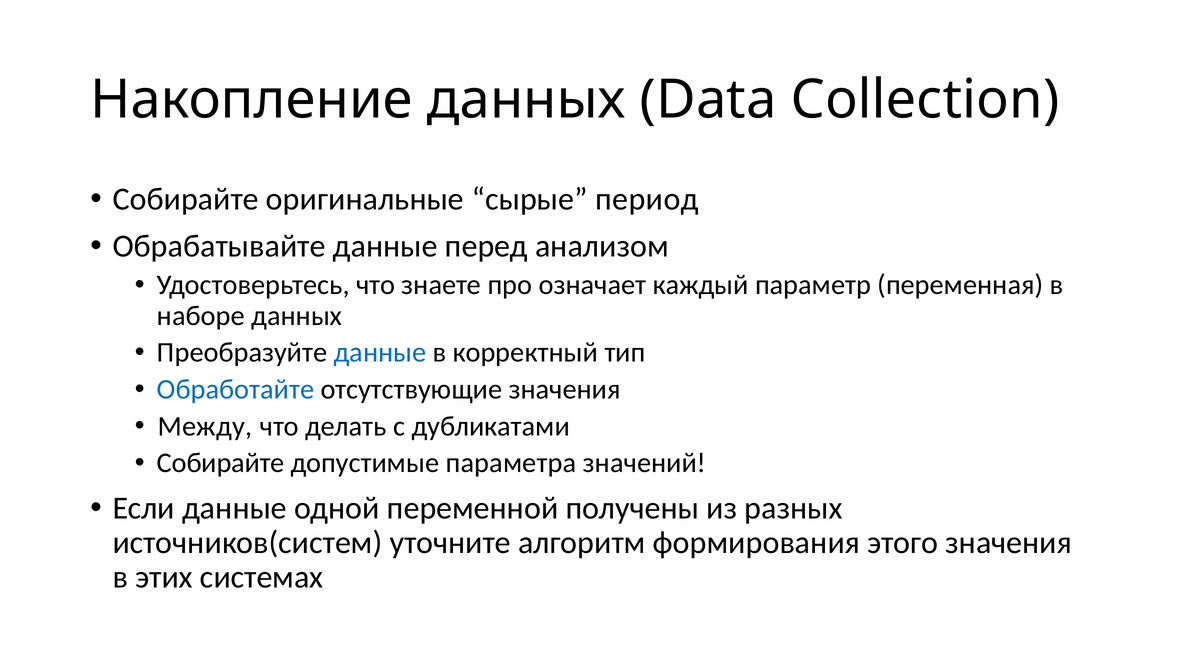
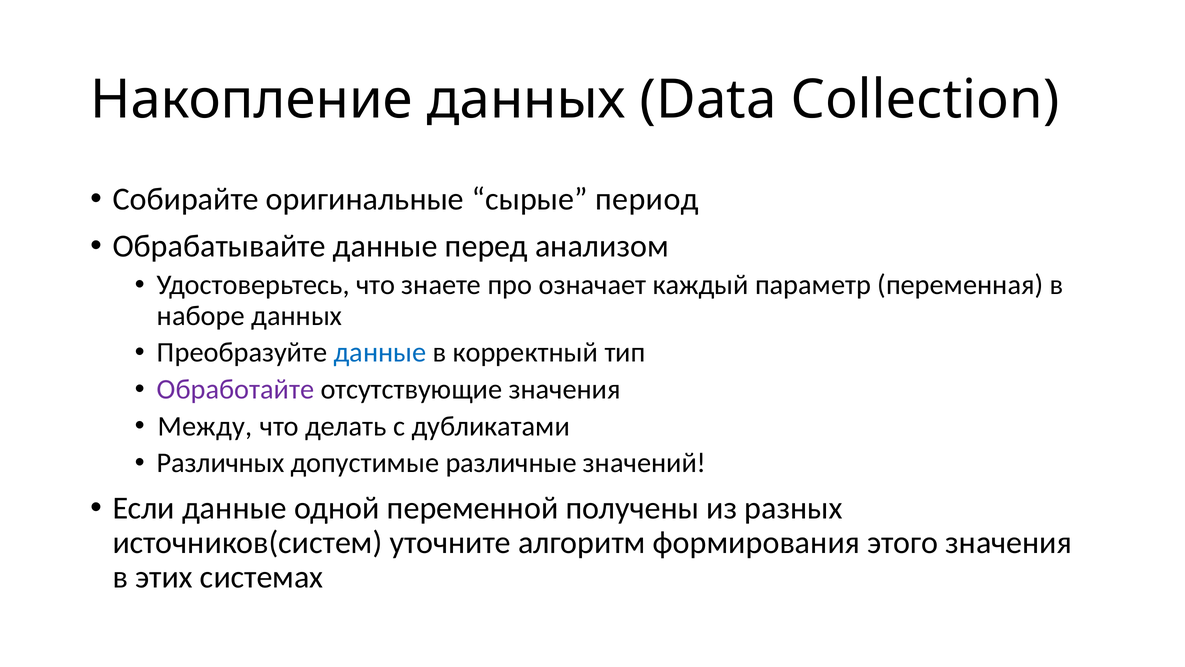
Обработайте colour: blue -> purple
Собирайте at (221, 463): Собирайте -> Различных
параметра: параметра -> различные
